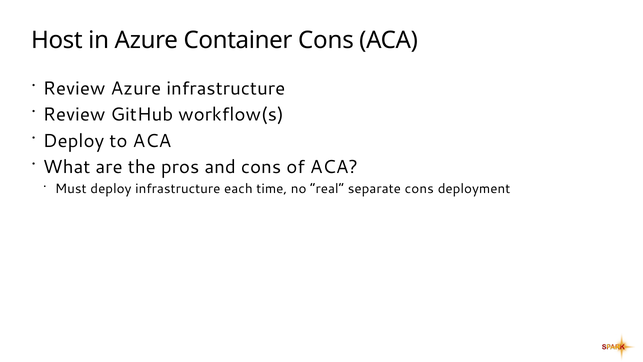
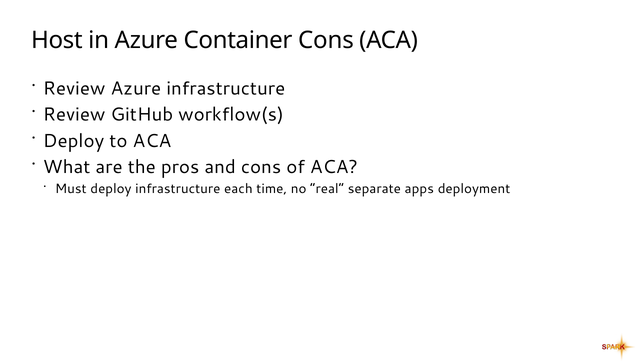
separate cons: cons -> apps
